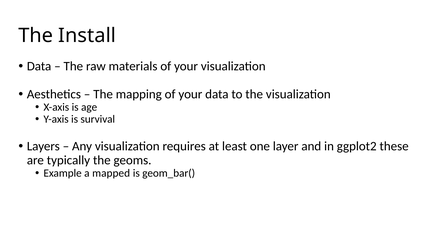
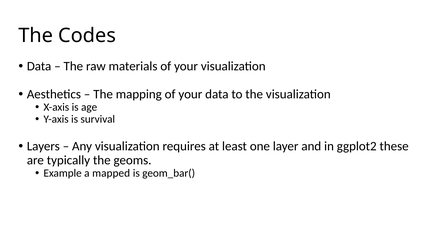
Install: Install -> Codes
